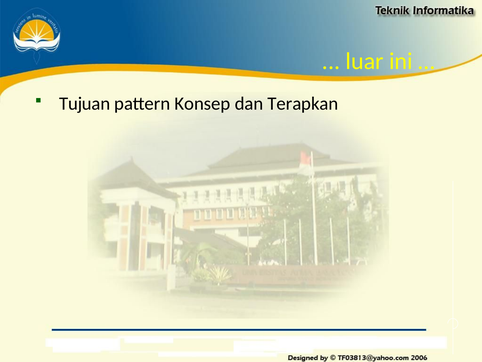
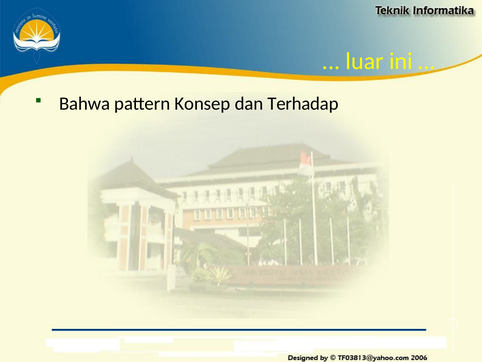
Tujuan: Tujuan -> Bahwa
Terapkan: Terapkan -> Terhadap
